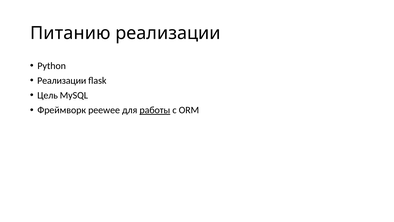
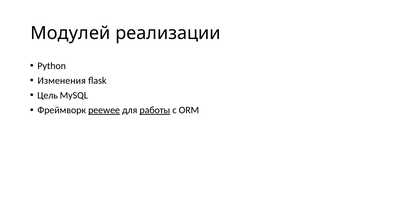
Питанию: Питанию -> Модулей
Реализации at (62, 80): Реализации -> Изменения
peewee underline: none -> present
